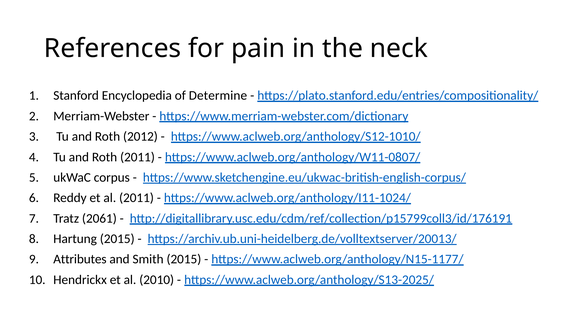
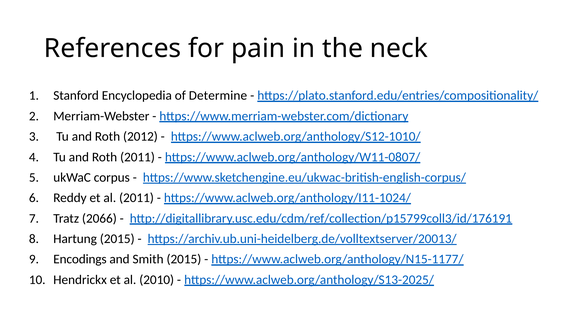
2061: 2061 -> 2066
Attributes: Attributes -> Encodings
